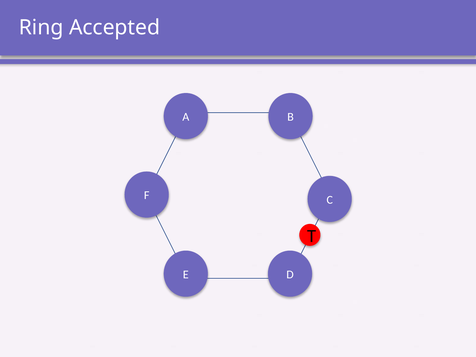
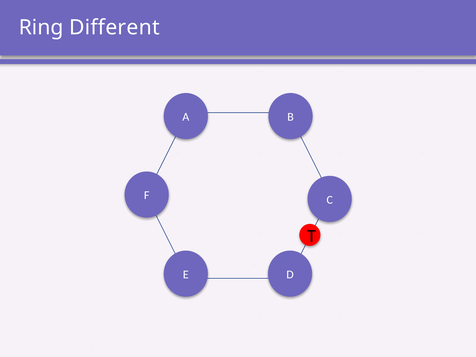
Accepted: Accepted -> Different
